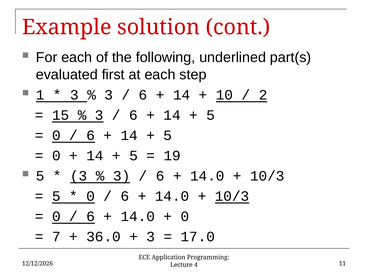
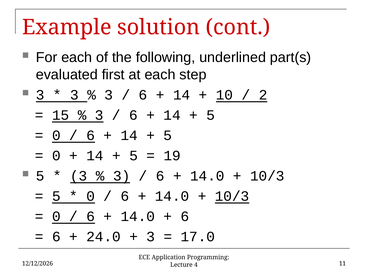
1 at (40, 95): 1 -> 3
0 at (185, 216): 0 -> 6
7 at (56, 237): 7 -> 6
36.0: 36.0 -> 24.0
